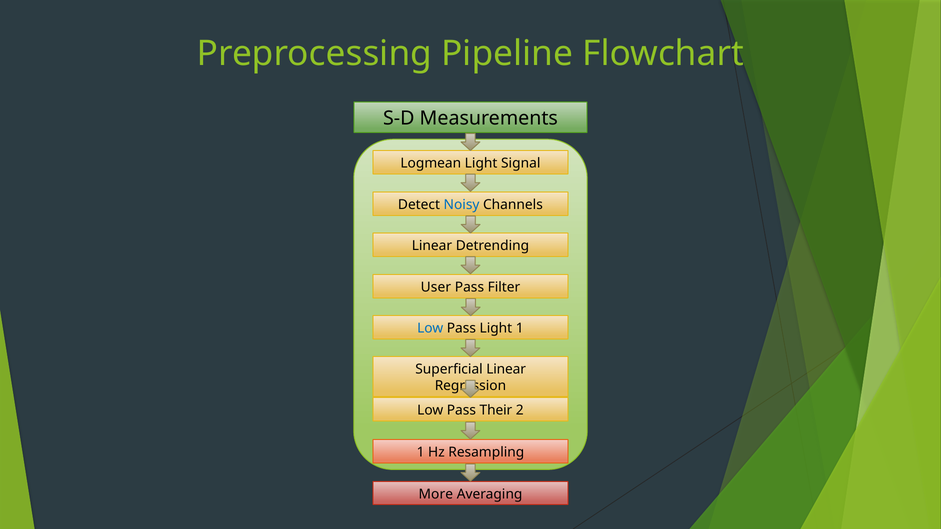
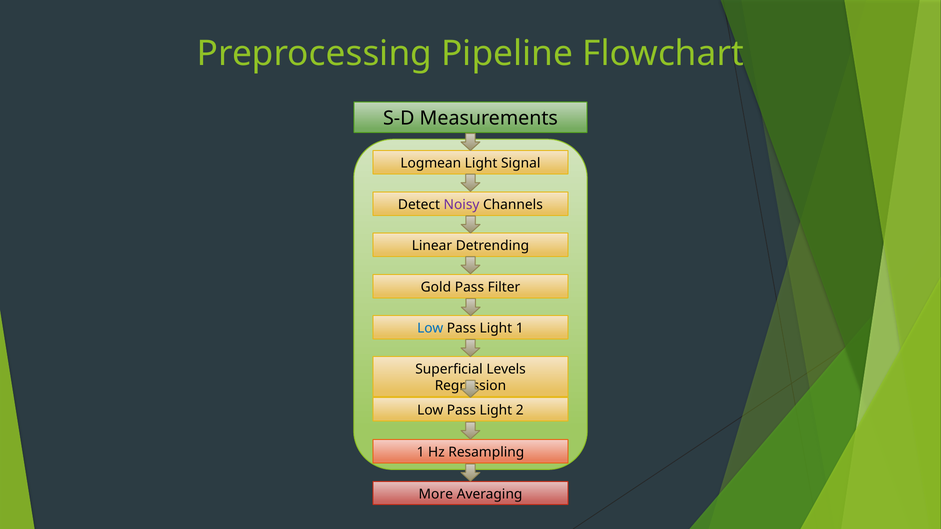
Noisy colour: blue -> purple
User: User -> Gold
Superficial Linear: Linear -> Levels
Their at (496, 411): Their -> Light
